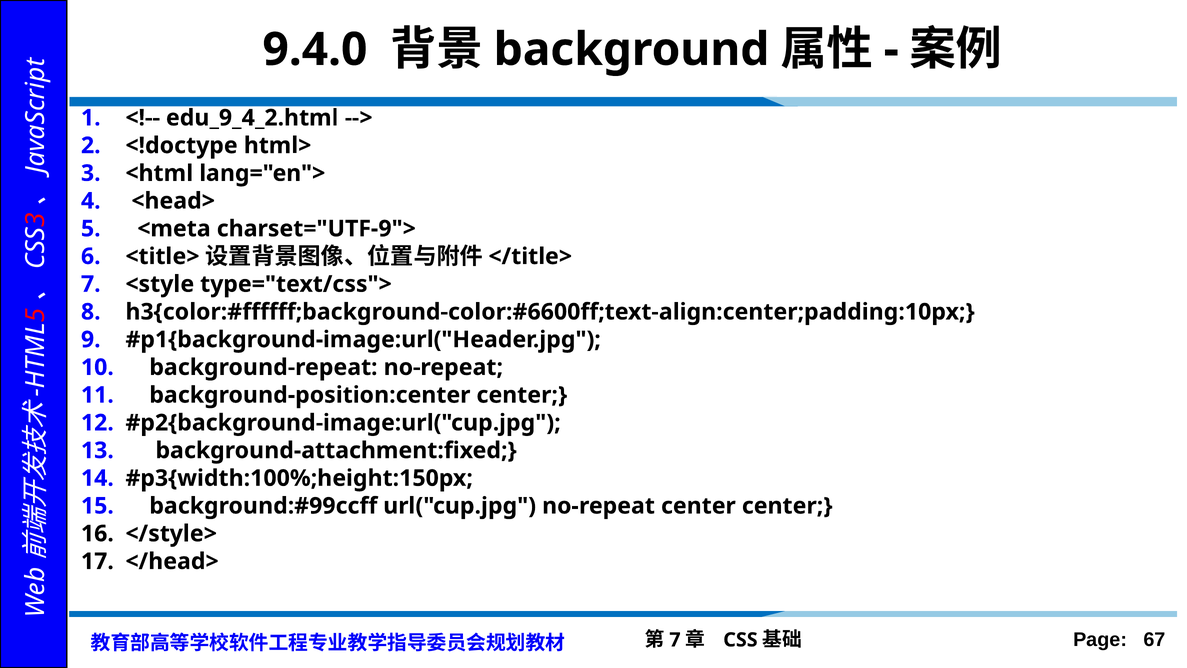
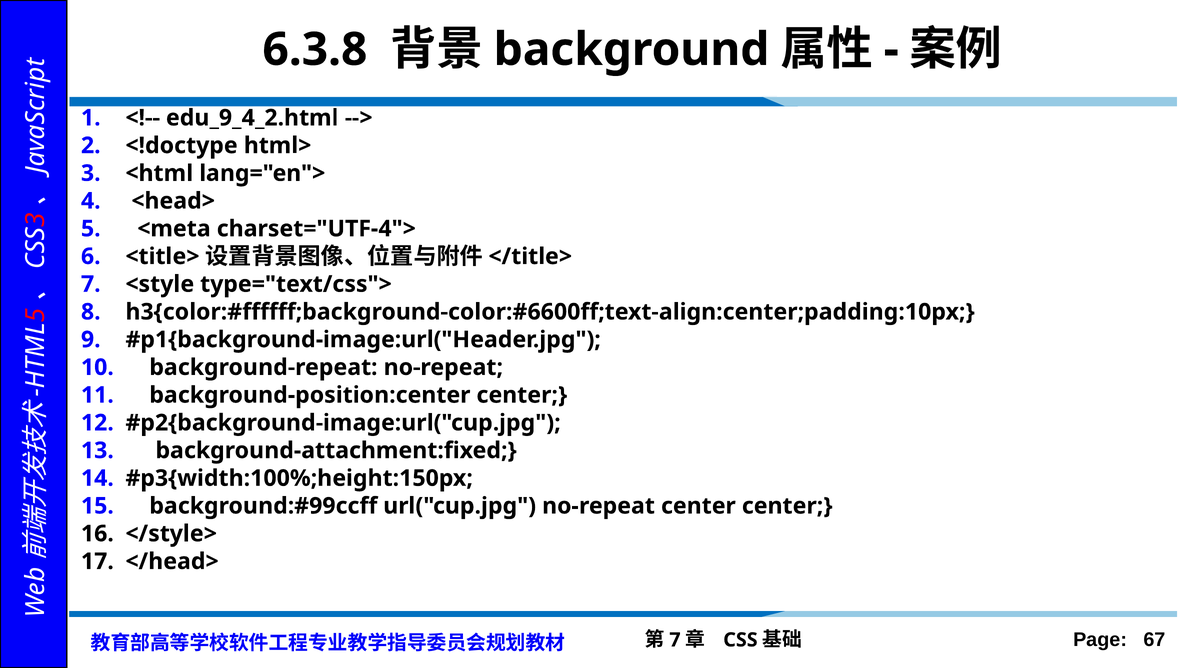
9.4.0: 9.4.0 -> 6.3.8
charset="UTF-9">: charset="UTF-9"> -> charset="UTF-4">
